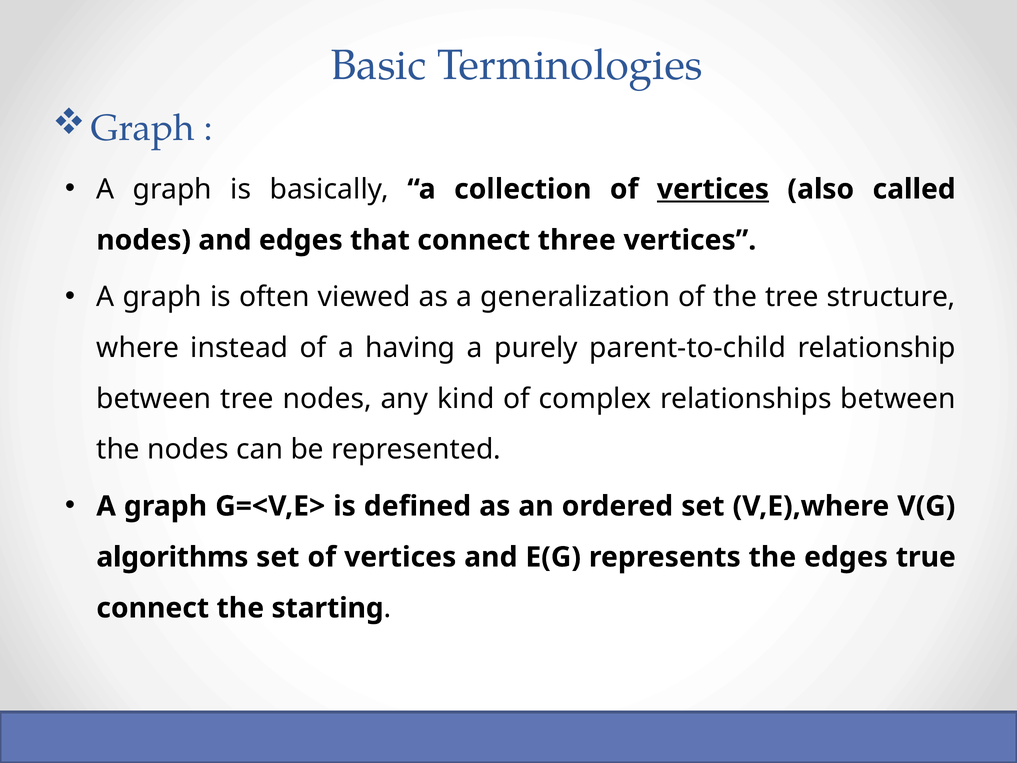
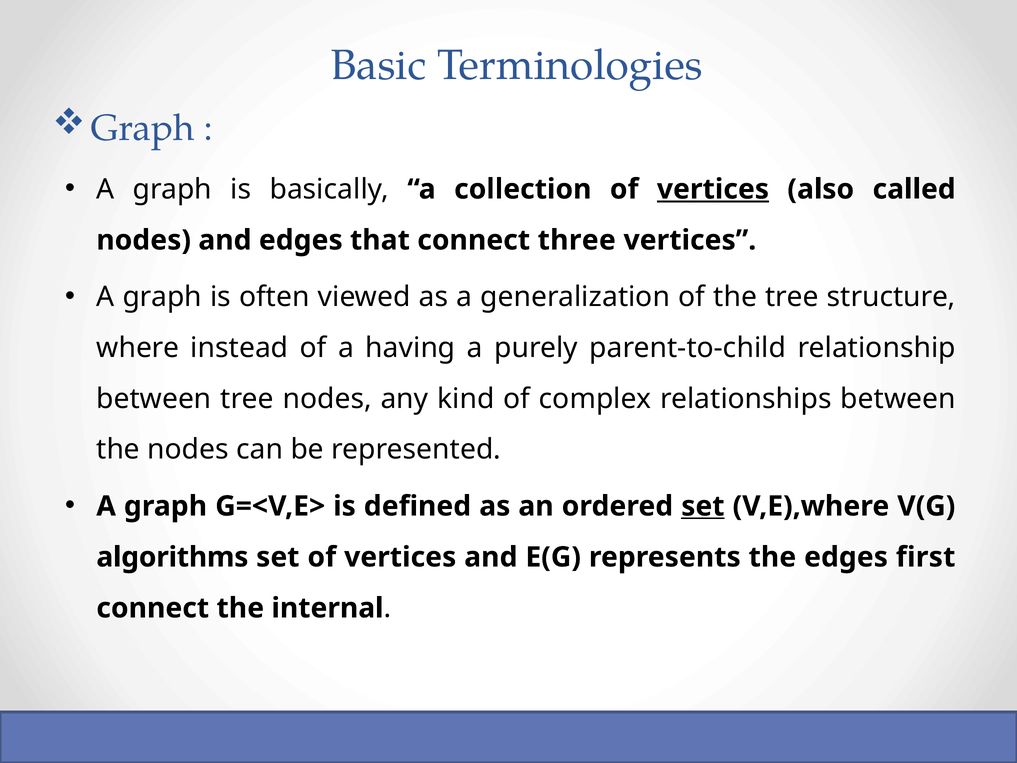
set at (703, 506) underline: none -> present
true: true -> first
starting: starting -> internal
